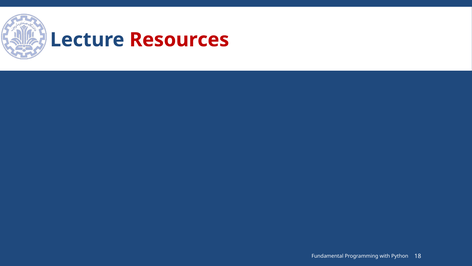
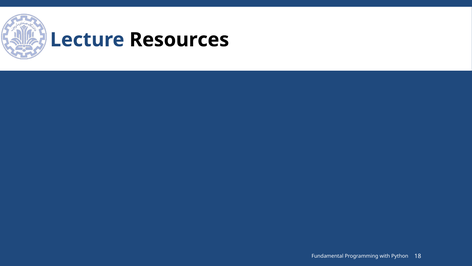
Resources colour: red -> black
